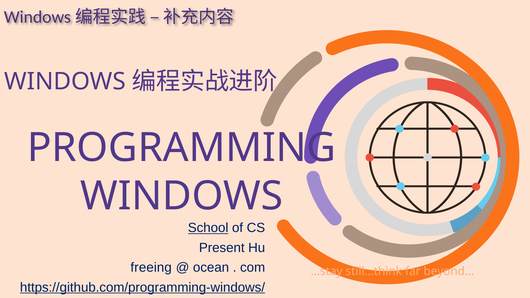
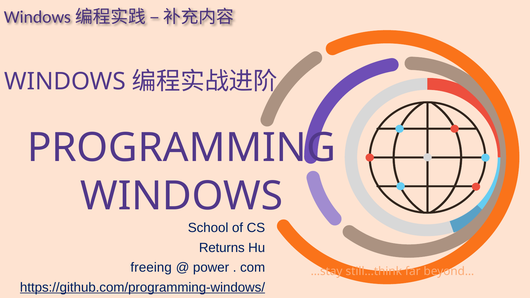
School underline: present -> none
Present: Present -> Returns
ocean: ocean -> power
